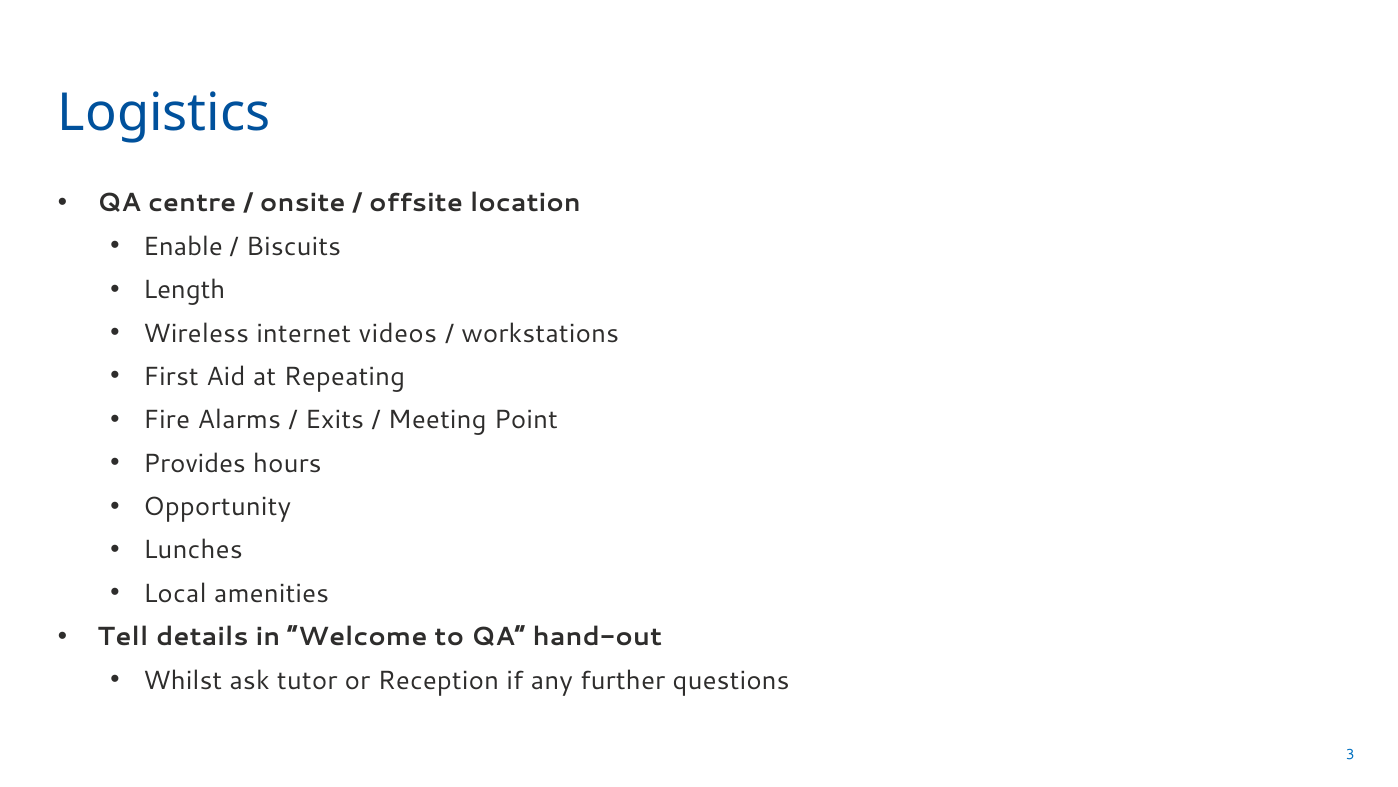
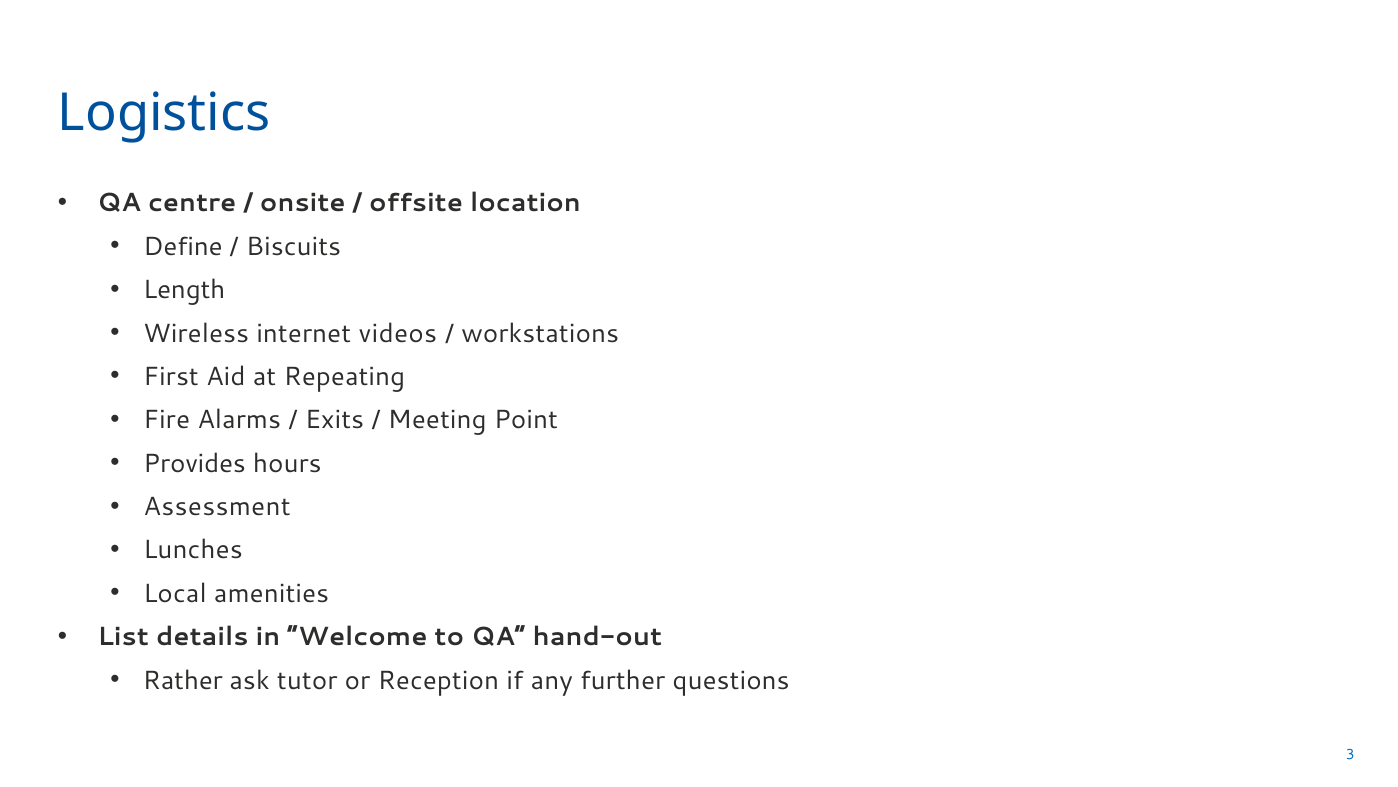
Enable: Enable -> Define
Opportunity: Opportunity -> Assessment
Tell: Tell -> List
Whilst: Whilst -> Rather
